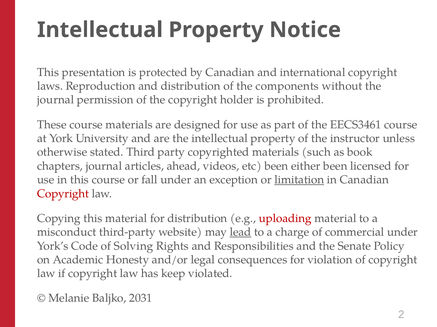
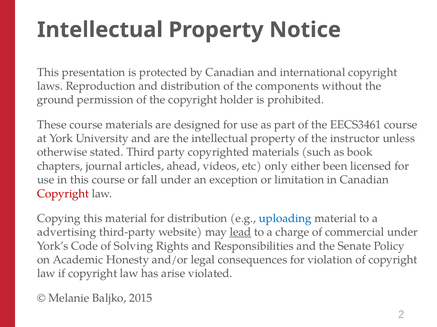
journal at (56, 100): journal -> ground
etc been: been -> only
limitation underline: present -> none
uploading colour: red -> blue
misconduct: misconduct -> advertising
keep: keep -> arise
2031: 2031 -> 2015
